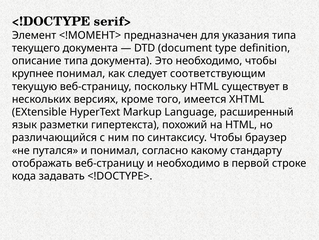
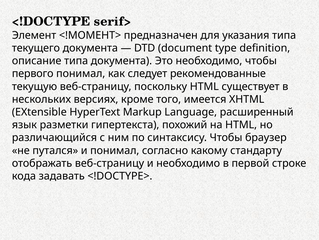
крупнее: крупнее -> первого
соответствующим: соответствующим -> рекомендованные
